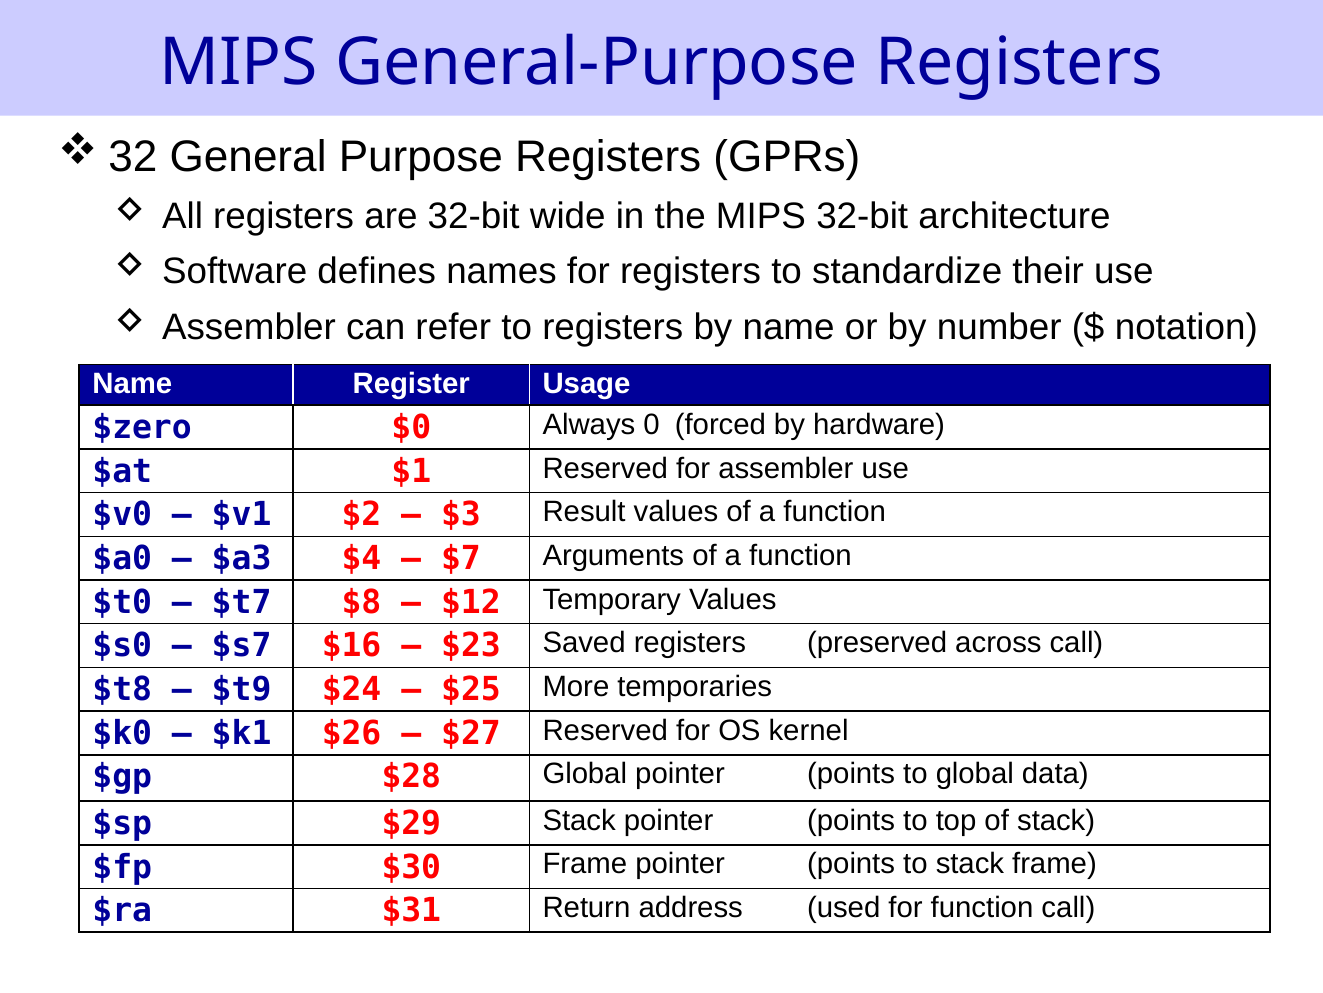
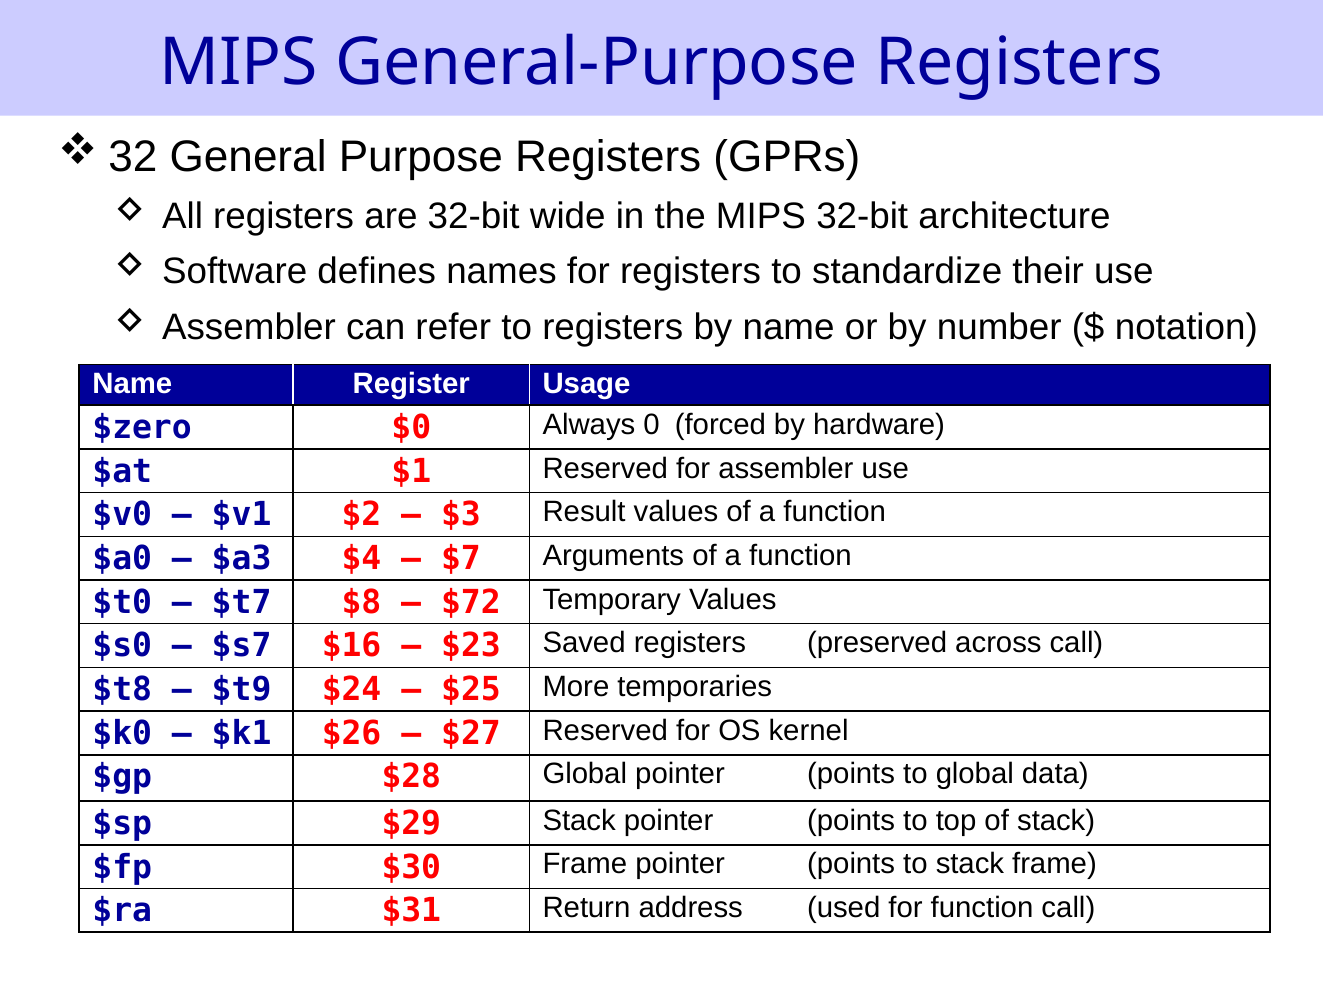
$12: $12 -> $72
